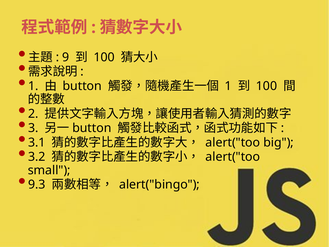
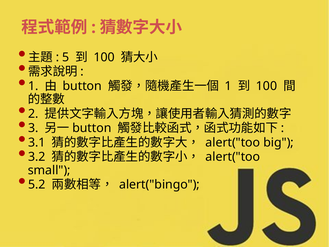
9: 9 -> 5
9.3: 9.3 -> 5.2
